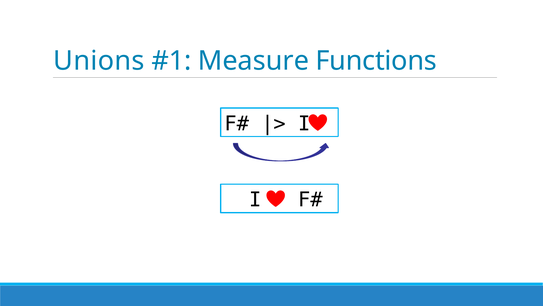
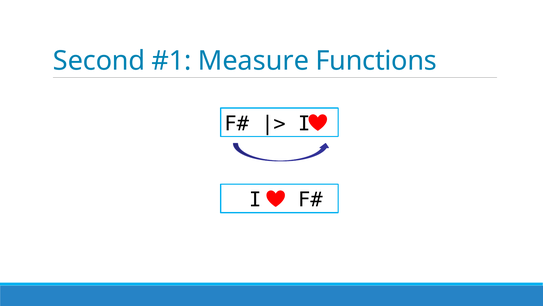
Unions: Unions -> Second
